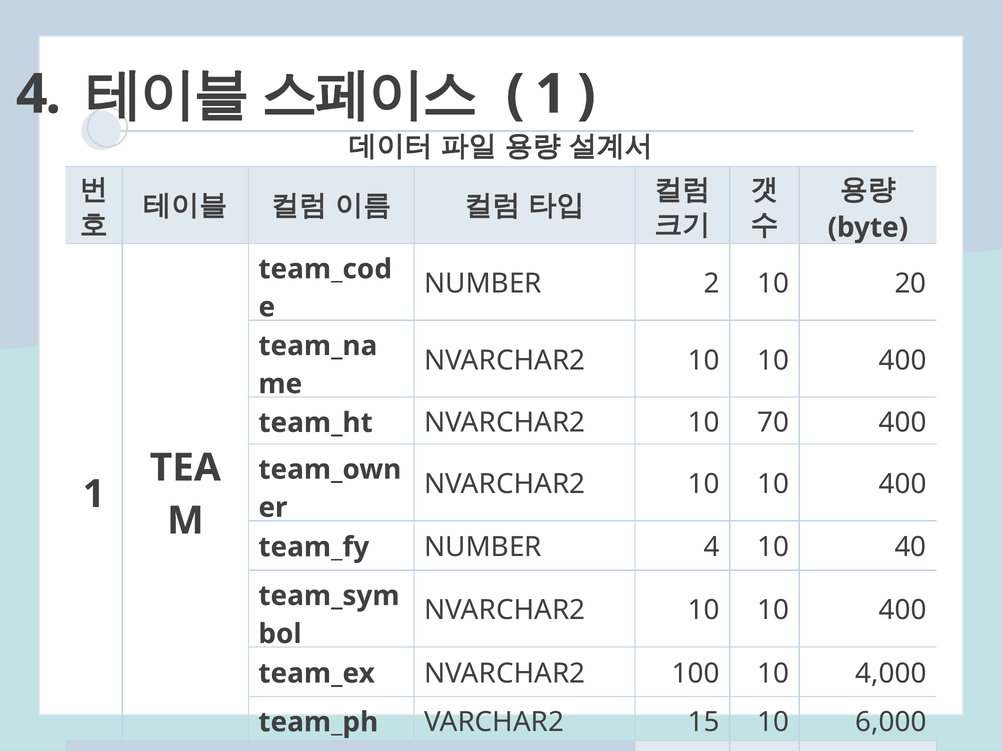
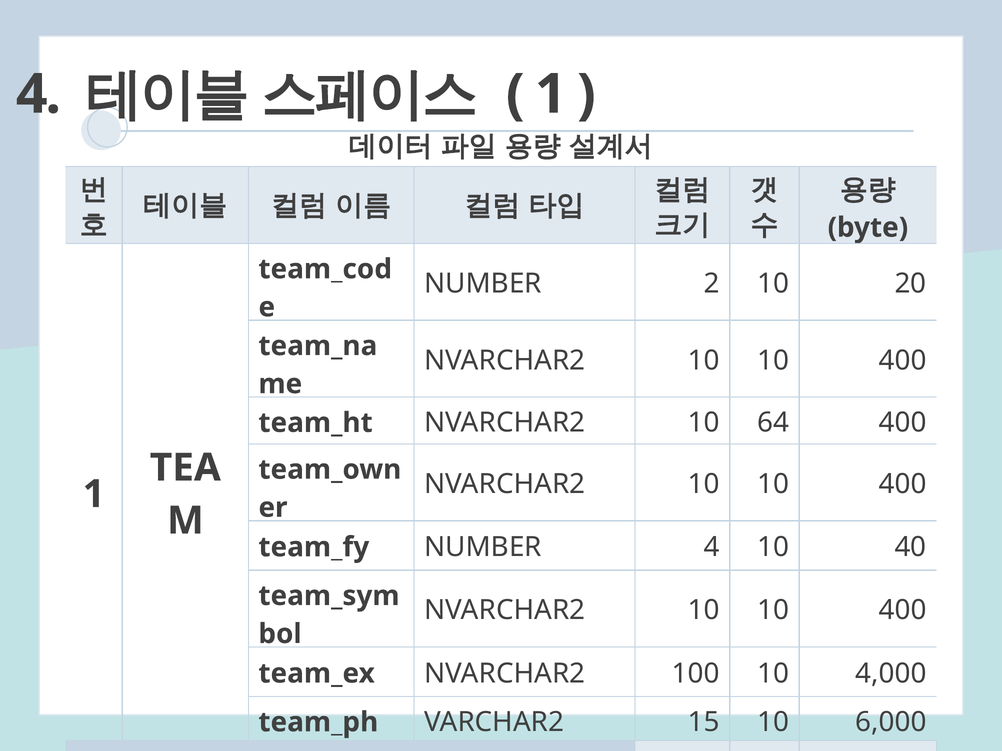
70: 70 -> 64
